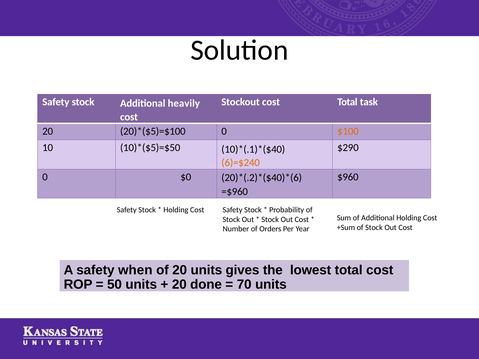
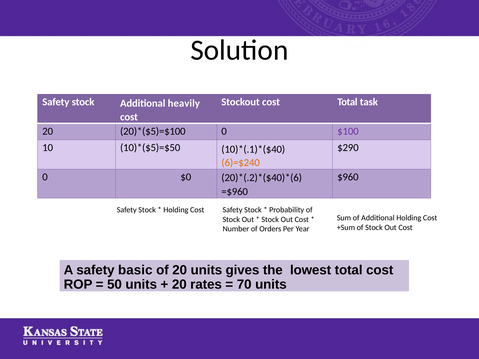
$100 colour: orange -> purple
when: when -> basic
done: done -> rates
